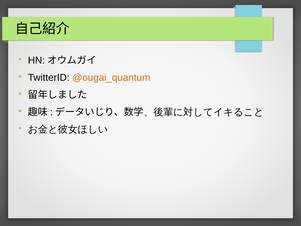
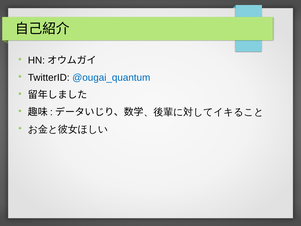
@ougai_quantum colour: orange -> blue
